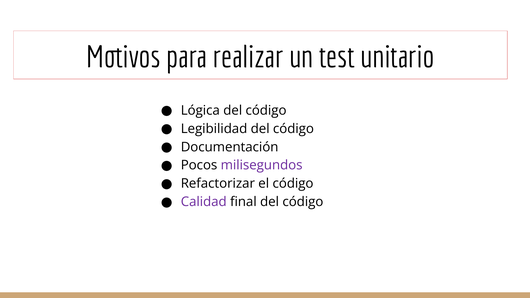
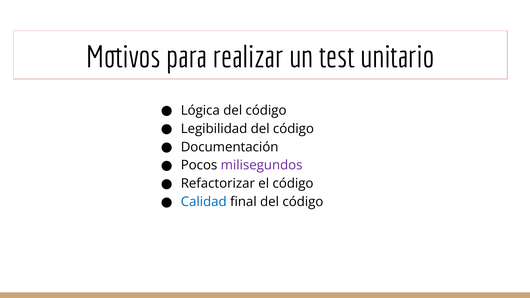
Calidad colour: purple -> blue
